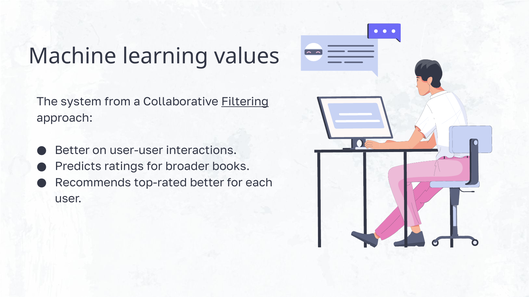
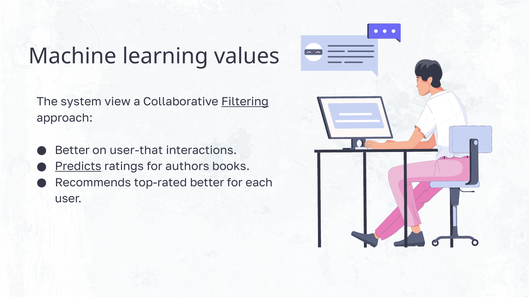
from: from -> view
user-user: user-user -> user-that
Predicts underline: none -> present
broader: broader -> authors
